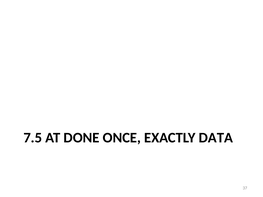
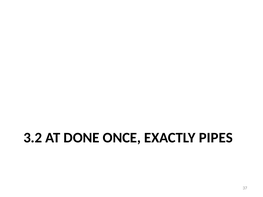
7.5: 7.5 -> 3.2
DATA: DATA -> PIPES
